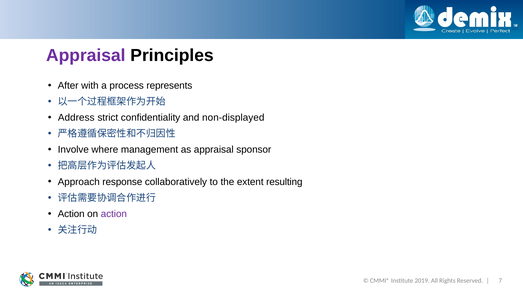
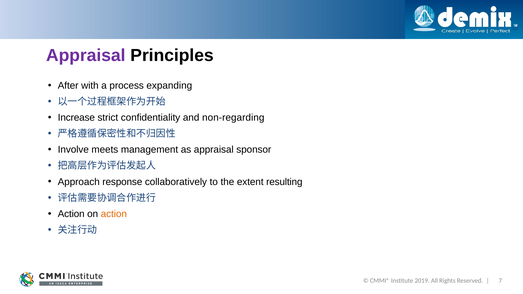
represents: represents -> expanding
Address: Address -> Increase
non-displayed: non-displayed -> non-regarding
where: where -> meets
action at (114, 214) colour: purple -> orange
